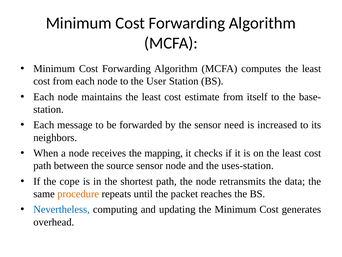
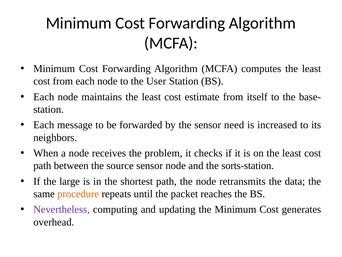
mapping: mapping -> problem
uses-station: uses-station -> sorts-station
cope: cope -> large
Nevertheless colour: blue -> purple
